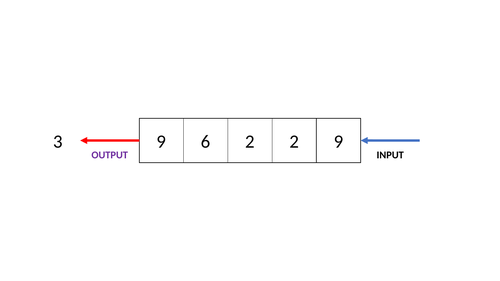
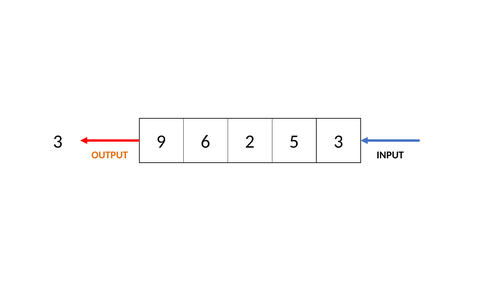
2 2: 2 -> 5
9 9: 9 -> 3
OUTPUT colour: purple -> orange
